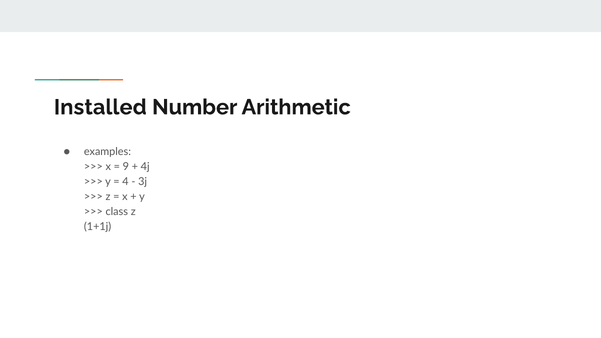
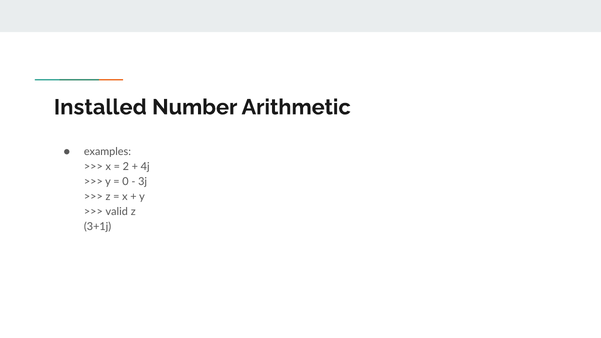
9: 9 -> 2
4: 4 -> 0
class: class -> valid
1+1j: 1+1j -> 3+1j
